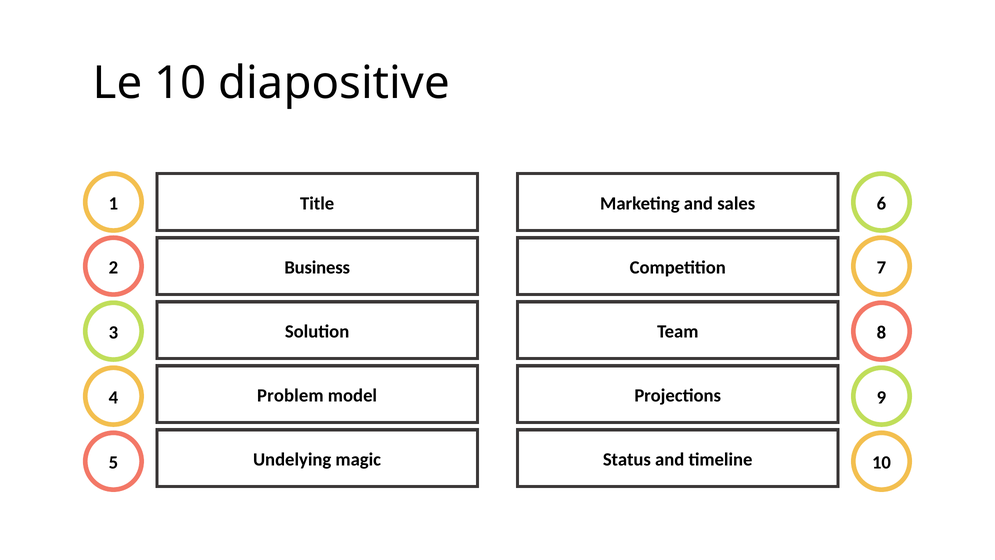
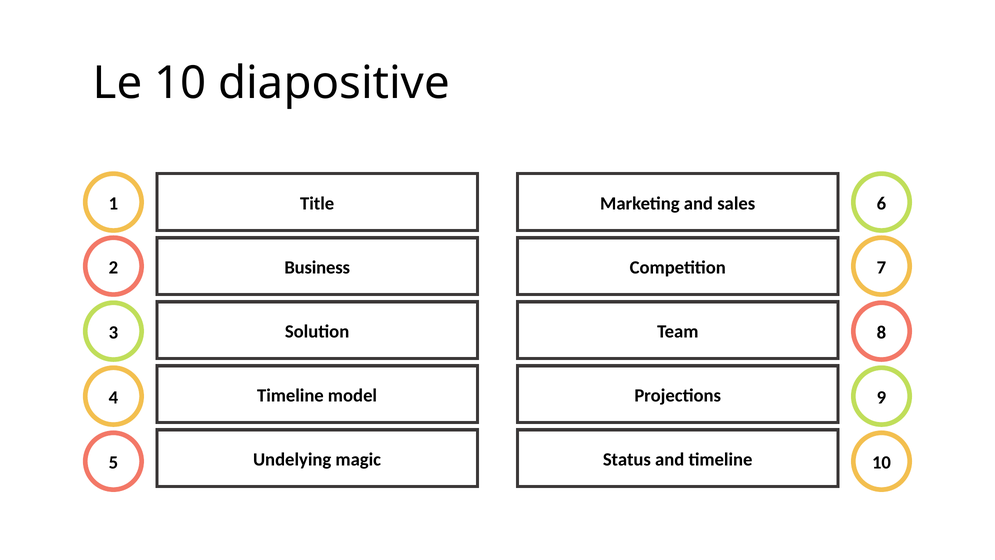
Problem at (290, 395): Problem -> Timeline
